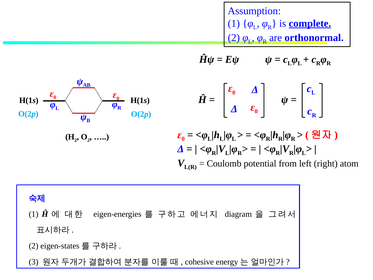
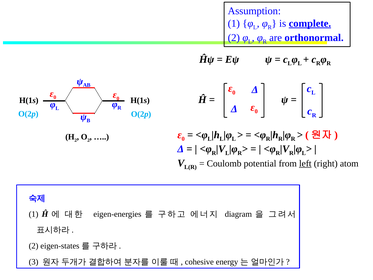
left underline: none -> present
